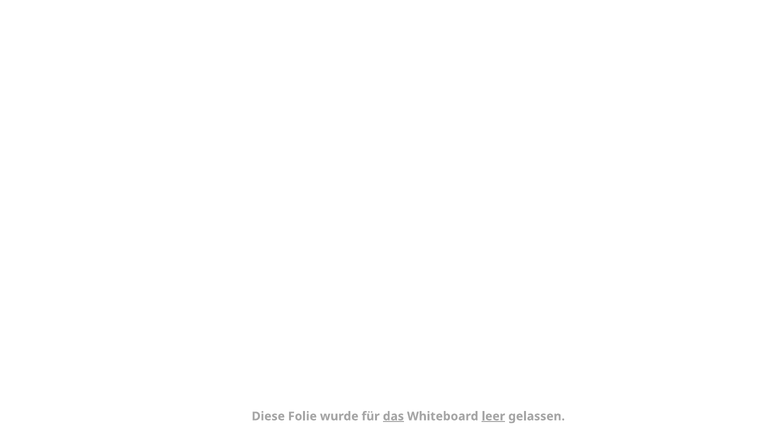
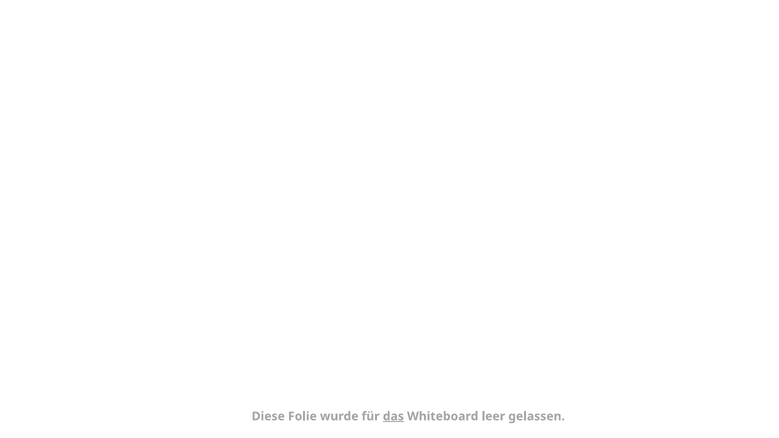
leer underline: present -> none
